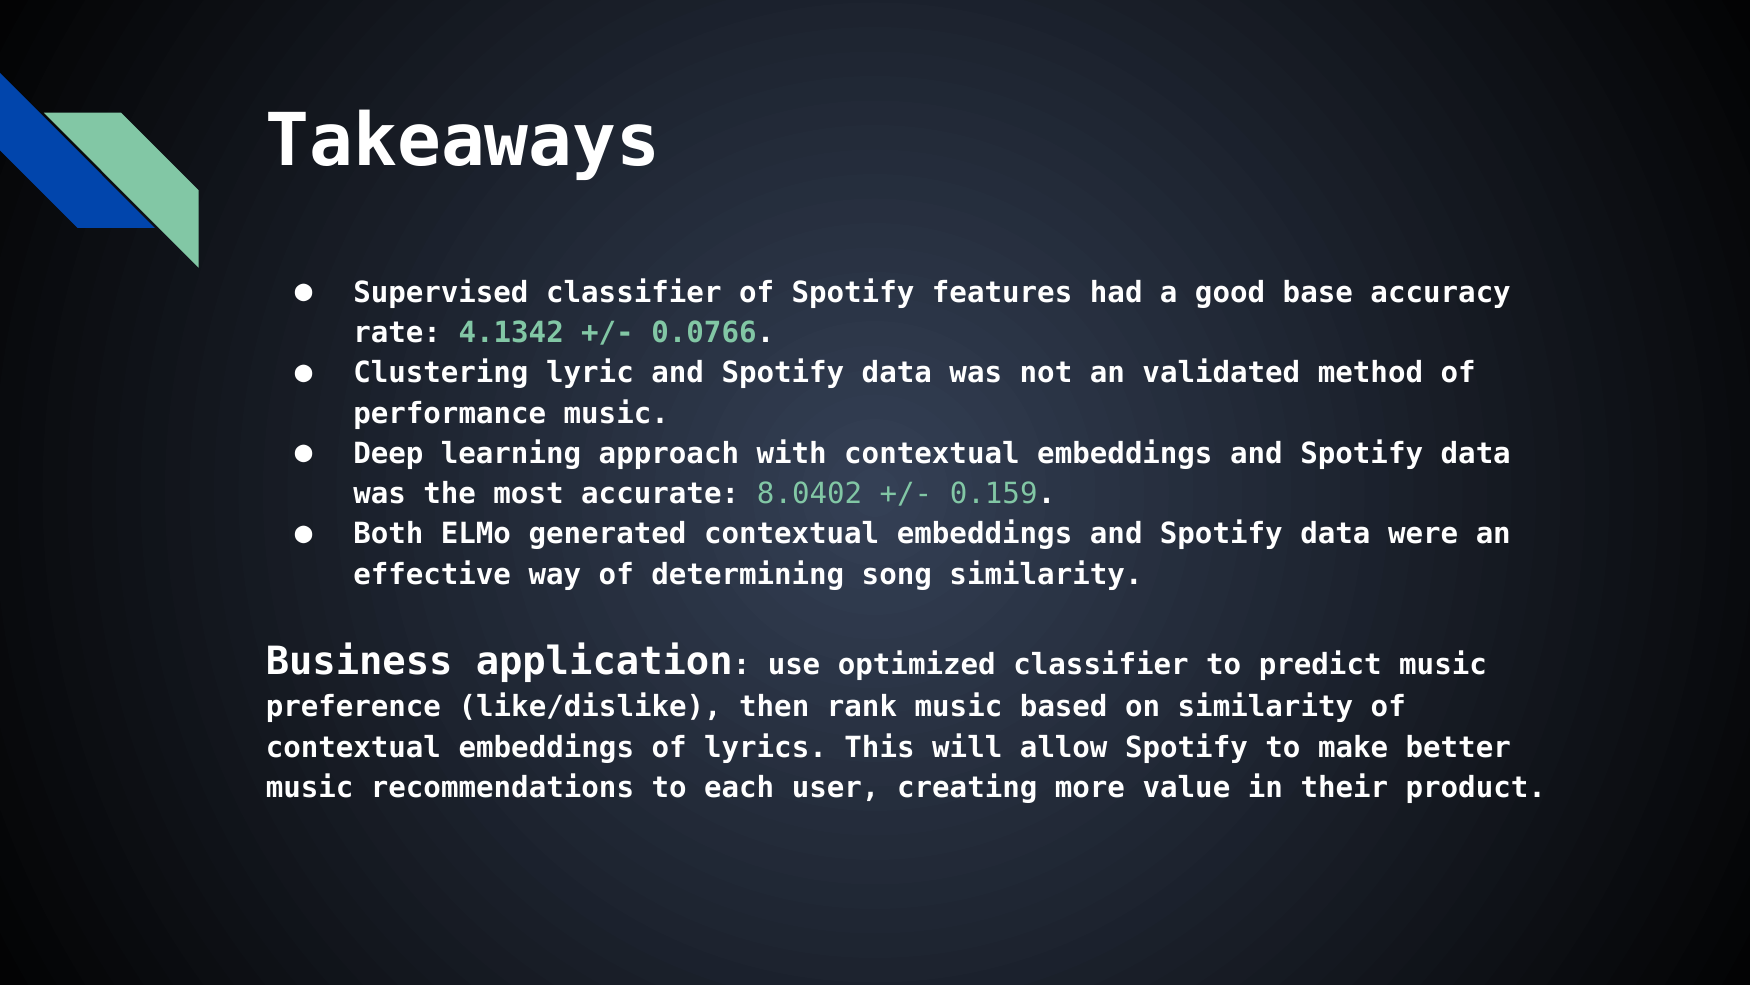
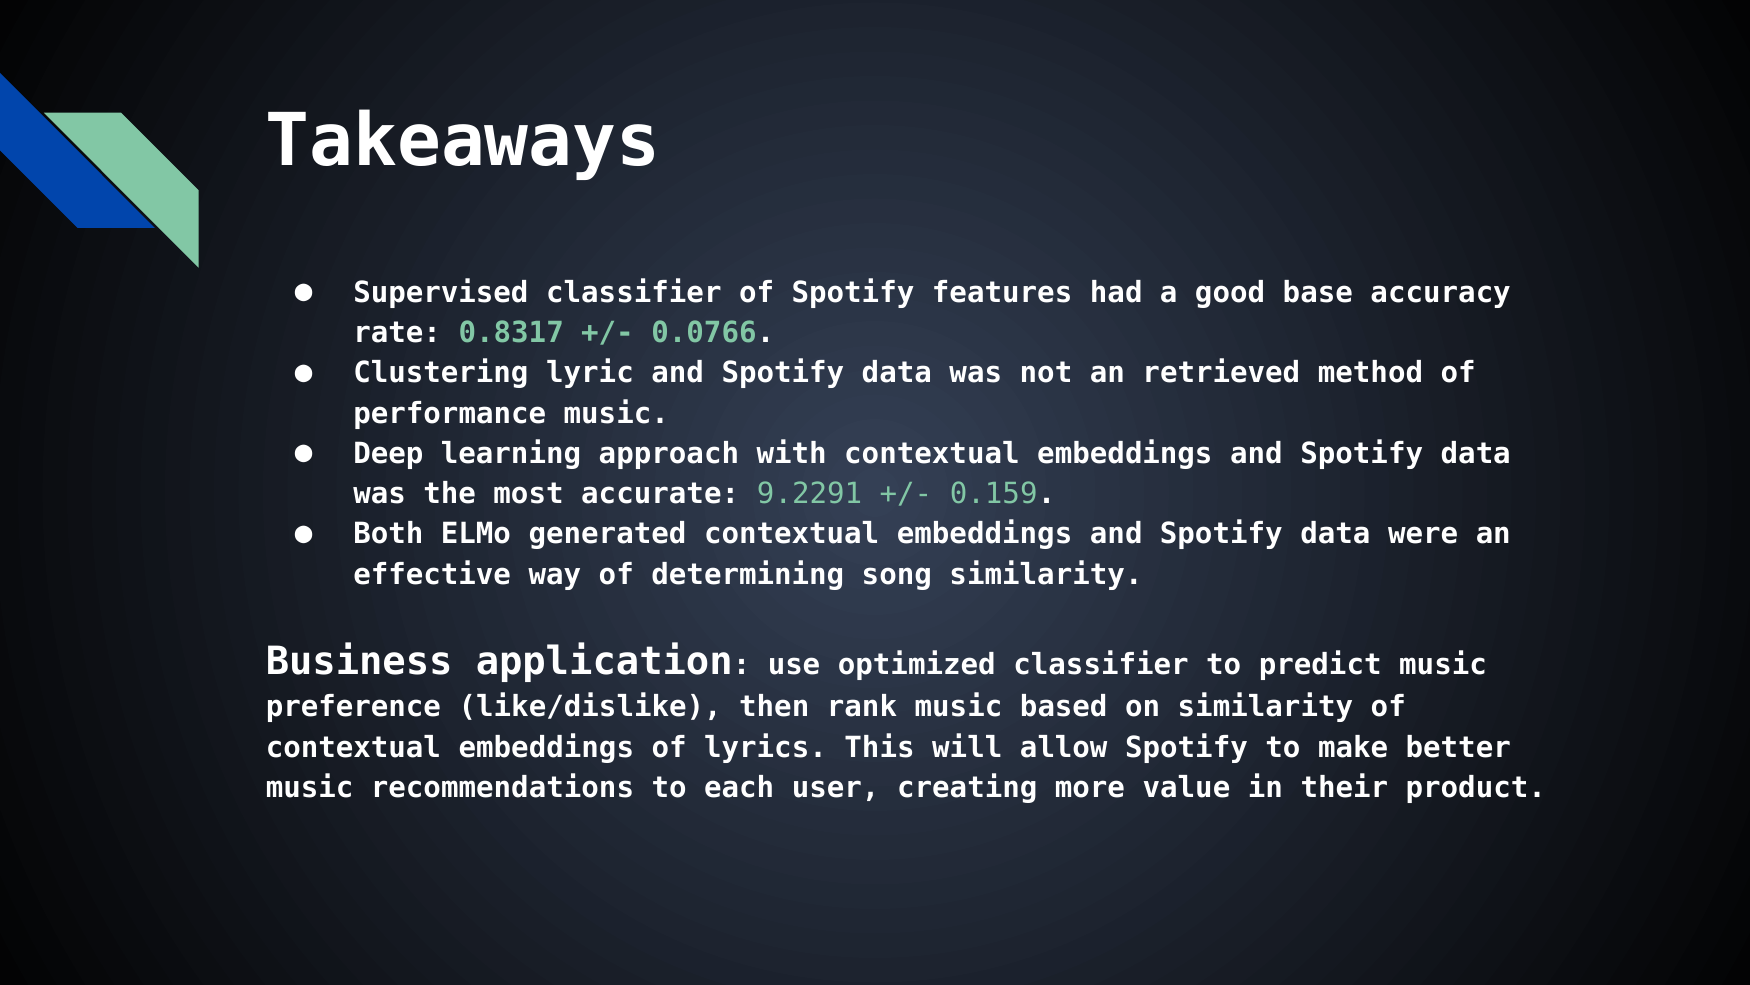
4.1342: 4.1342 -> 0.8317
validated: validated -> retrieved
8.0402: 8.0402 -> 9.2291
